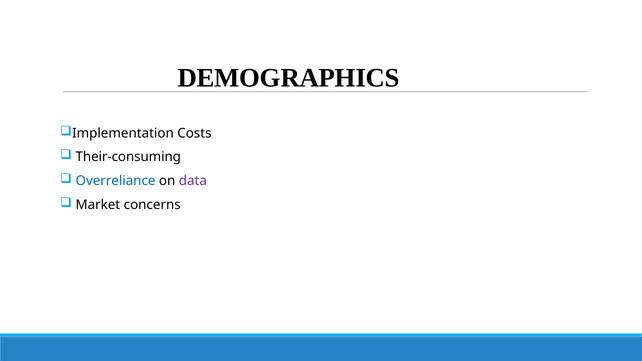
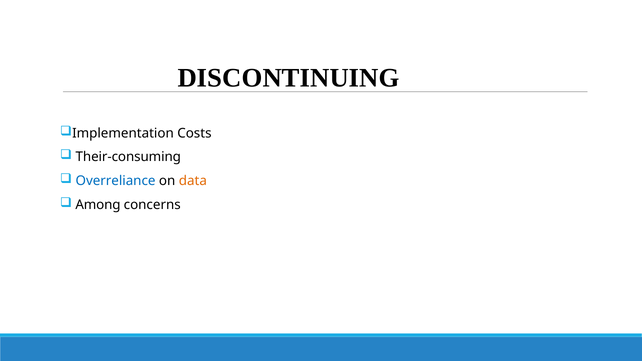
DEMOGRAPHICS: DEMOGRAPHICS -> DISCONTINUING
data colour: purple -> orange
Market: Market -> Among
